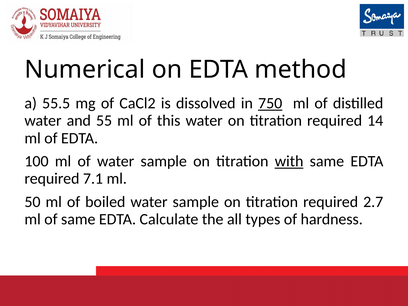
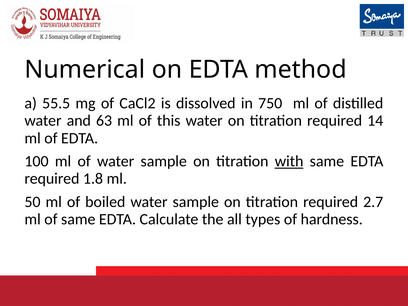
750 underline: present -> none
55: 55 -> 63
7.1: 7.1 -> 1.8
